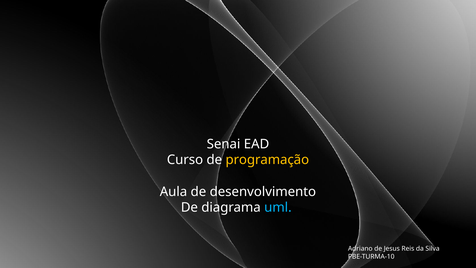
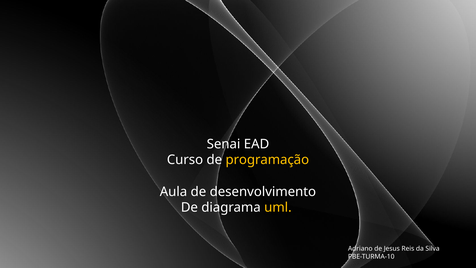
uml colour: light blue -> yellow
